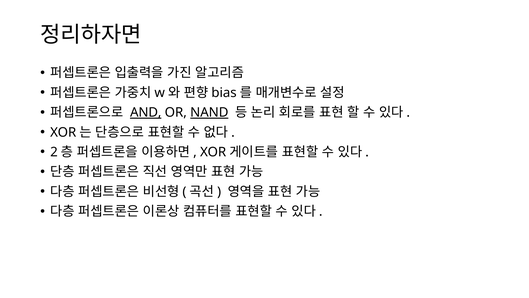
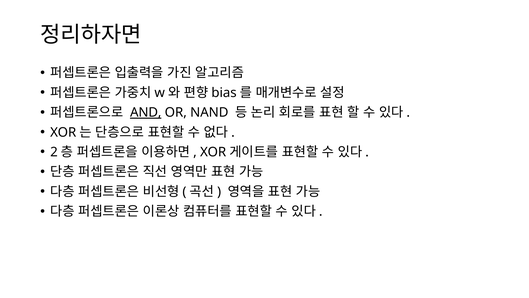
NAND underline: present -> none
